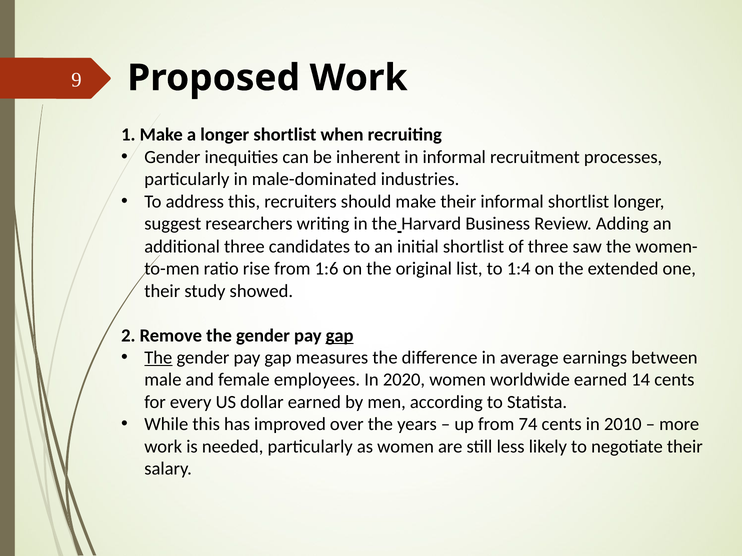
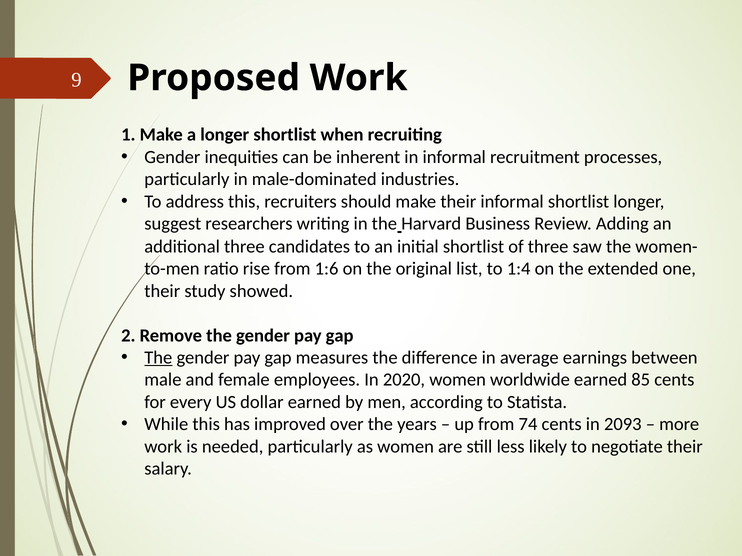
gap at (340, 336) underline: present -> none
14: 14 -> 85
2010: 2010 -> 2093
